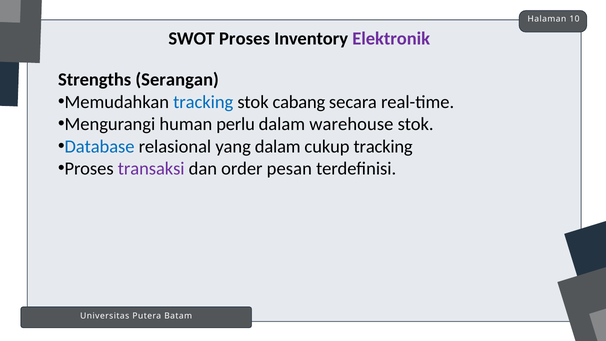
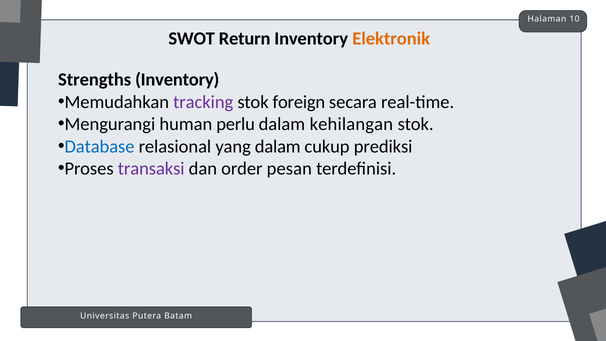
SWOT Proses: Proses -> Return
Elektronik colour: purple -> orange
Strengths Serangan: Serangan -> Inventory
tracking at (203, 102) colour: blue -> purple
cabang: cabang -> foreign
warehouse: warehouse -> kehilangan
cukup tracking: tracking -> prediksi
